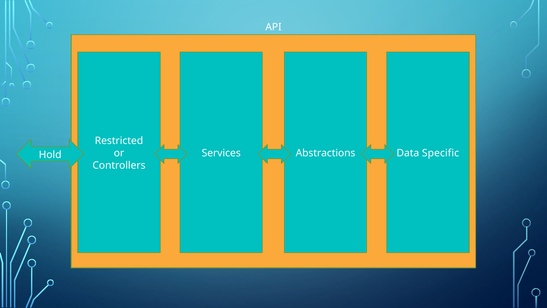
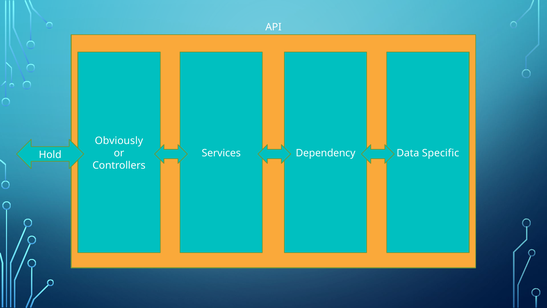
Restricted: Restricted -> Obviously
Abstractions: Abstractions -> Dependency
